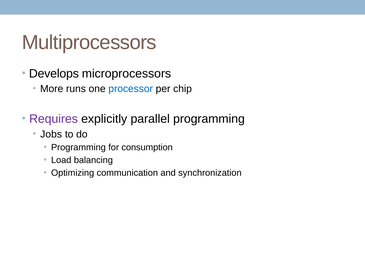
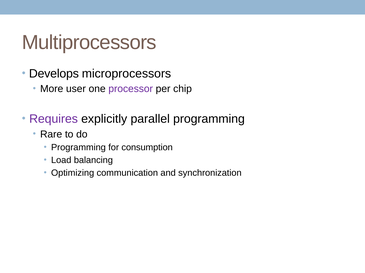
runs: runs -> user
processor colour: blue -> purple
Jobs: Jobs -> Rare
